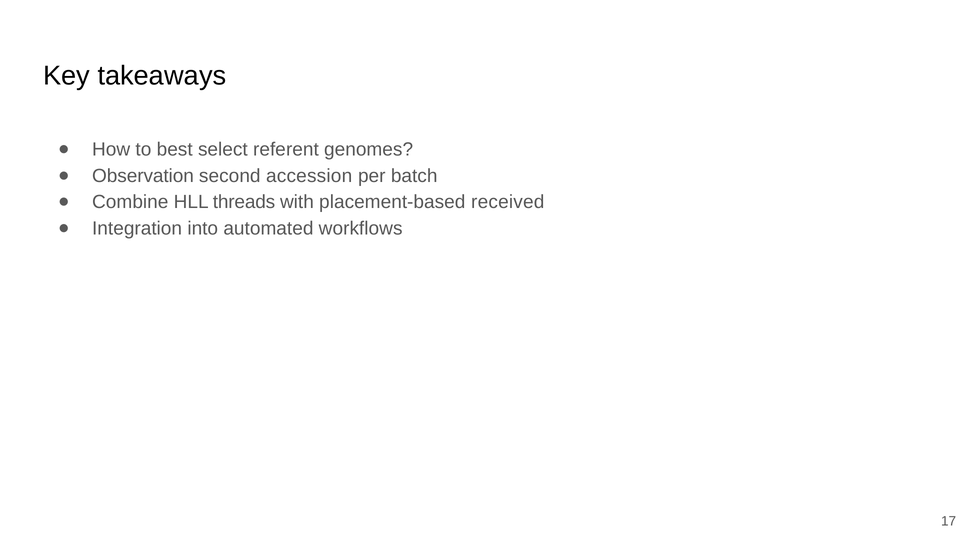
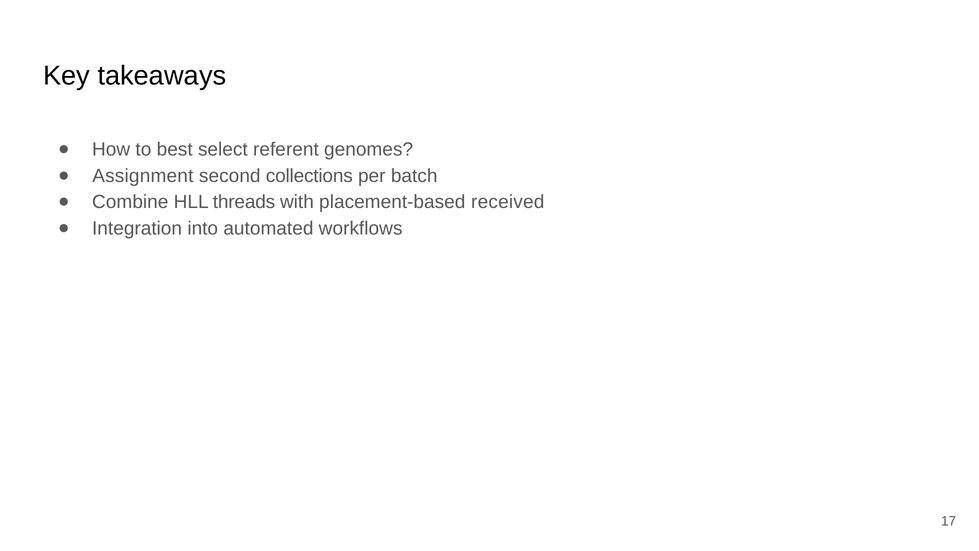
Observation: Observation -> Assignment
accession: accession -> collections
